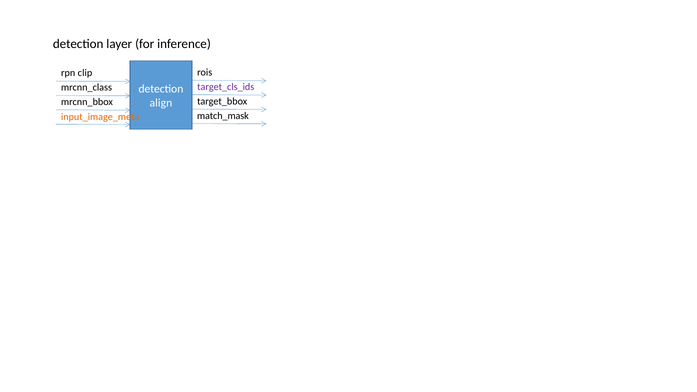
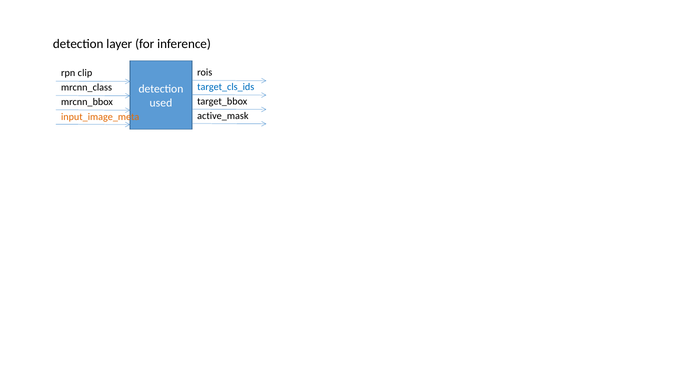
target_cls_ids colour: purple -> blue
align: align -> used
match_mask: match_mask -> active_mask
